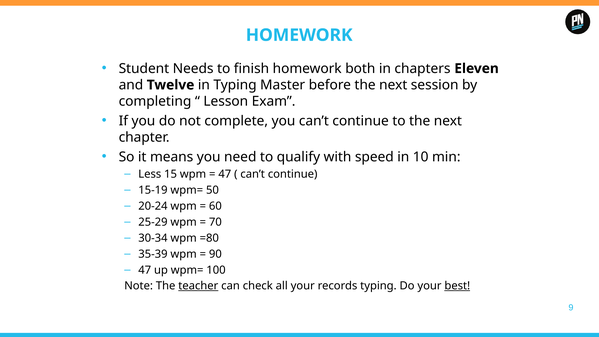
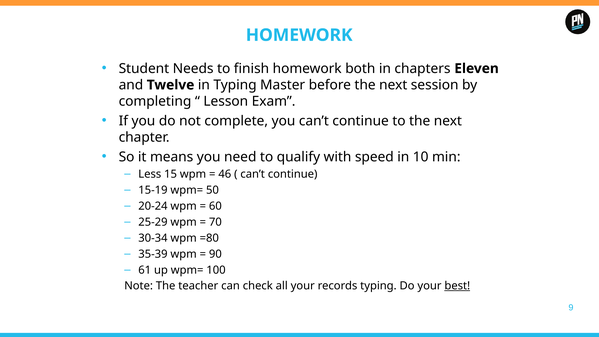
47 at (225, 174): 47 -> 46
47 at (145, 270): 47 -> 61
teacher underline: present -> none
